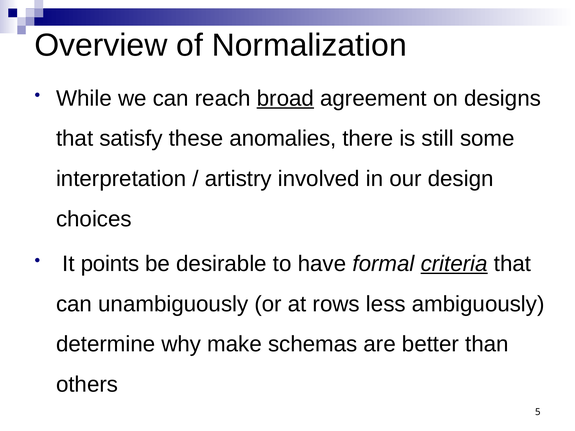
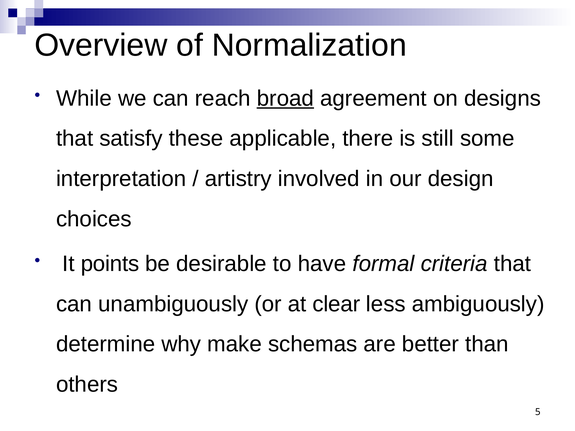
anomalies: anomalies -> applicable
criteria underline: present -> none
rows: rows -> clear
